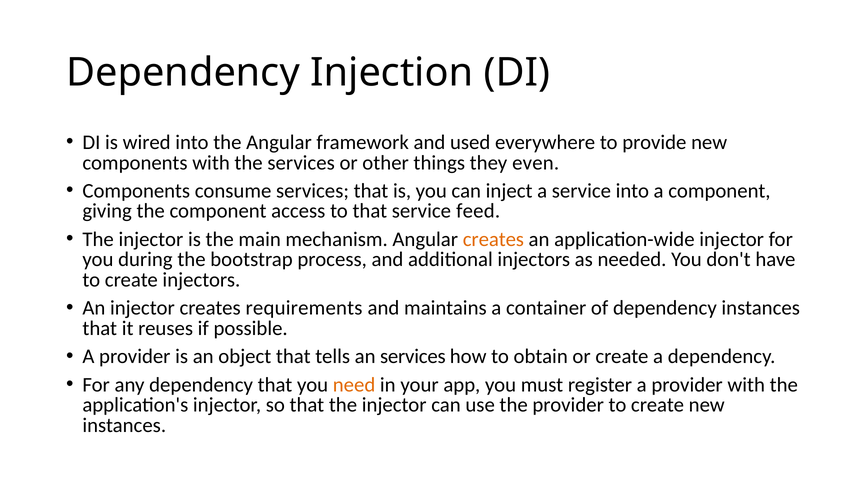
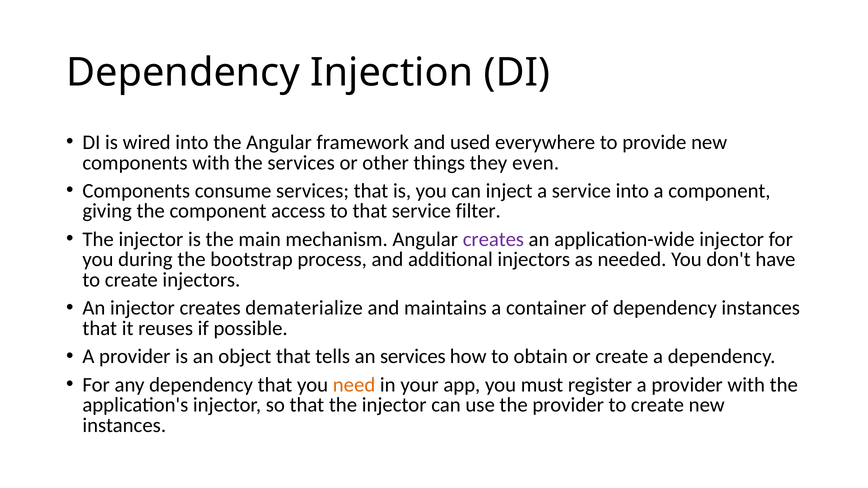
feed: feed -> filter
creates at (493, 240) colour: orange -> purple
requirements: requirements -> dematerialize
